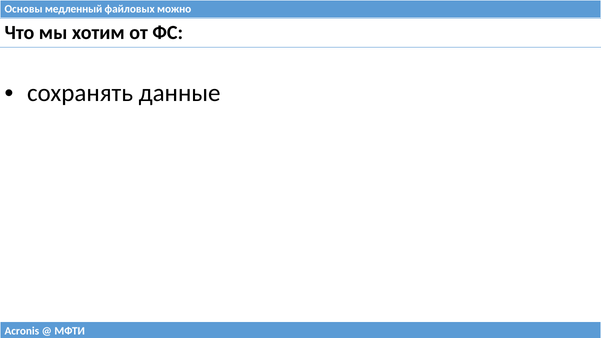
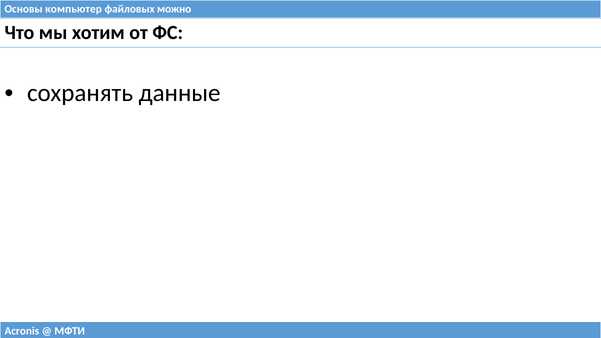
медленный: медленный -> компьютер
